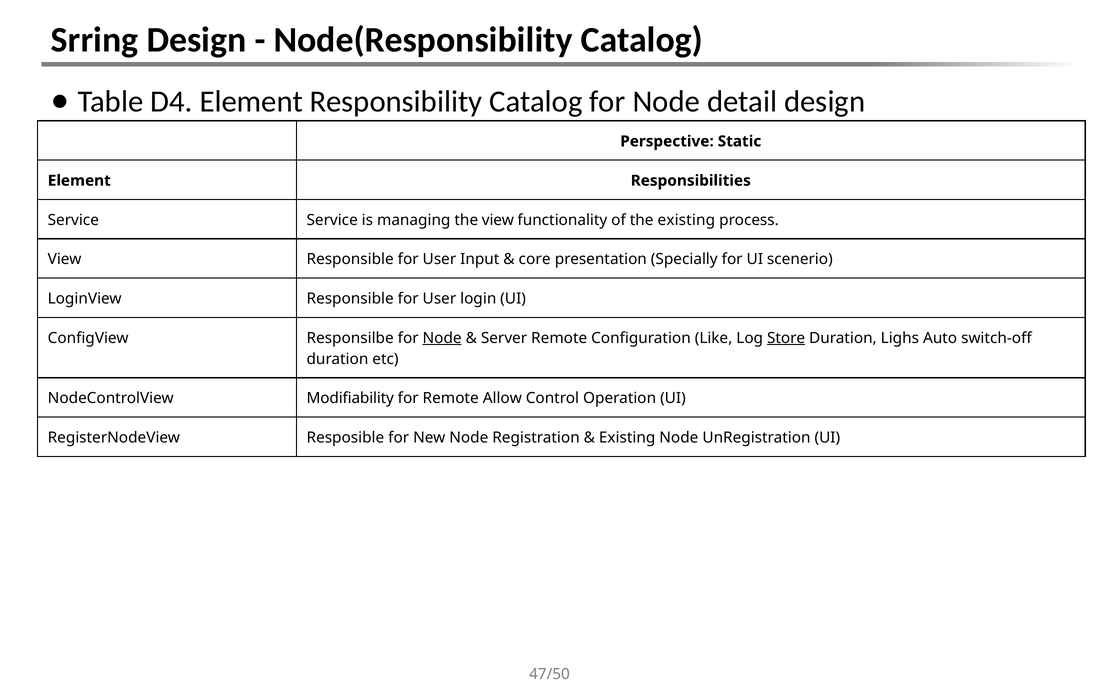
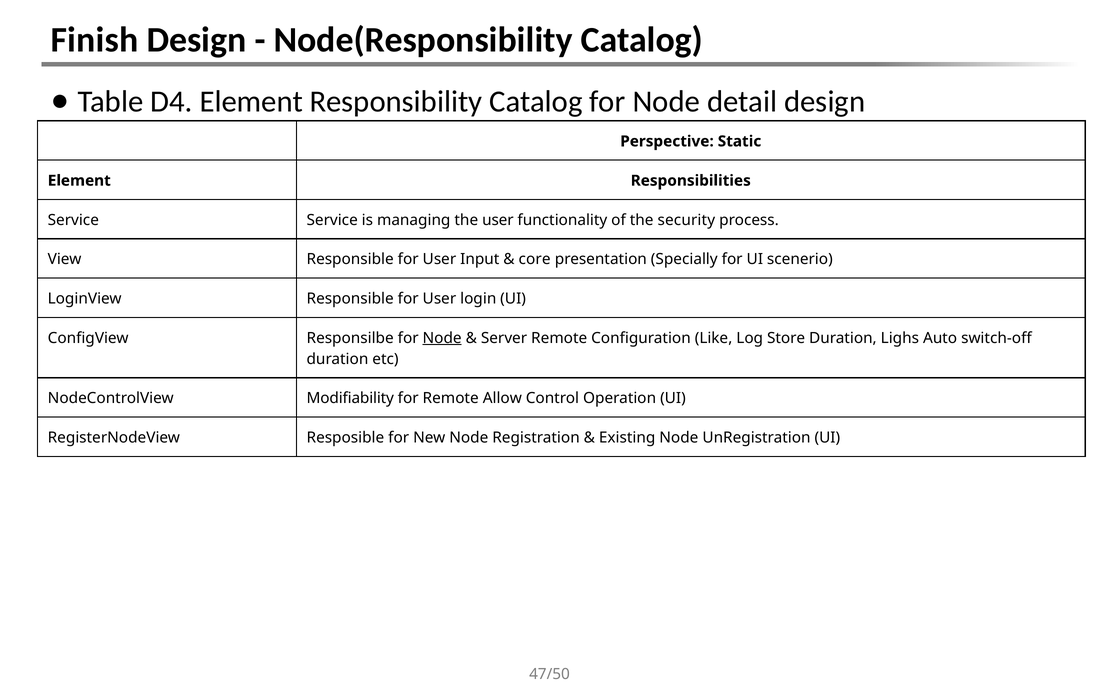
Srring: Srring -> Finish
the view: view -> user
the existing: existing -> security
Store underline: present -> none
